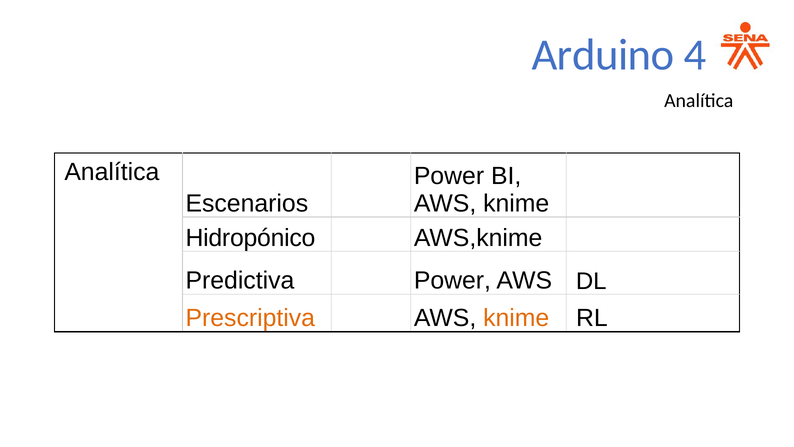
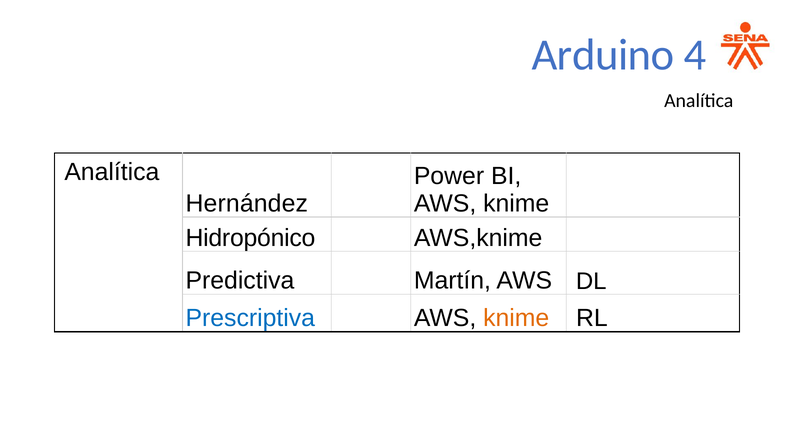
Escenarios: Escenarios -> Hernández
Predictiva Power: Power -> Martín
Prescriptiva colour: orange -> blue
